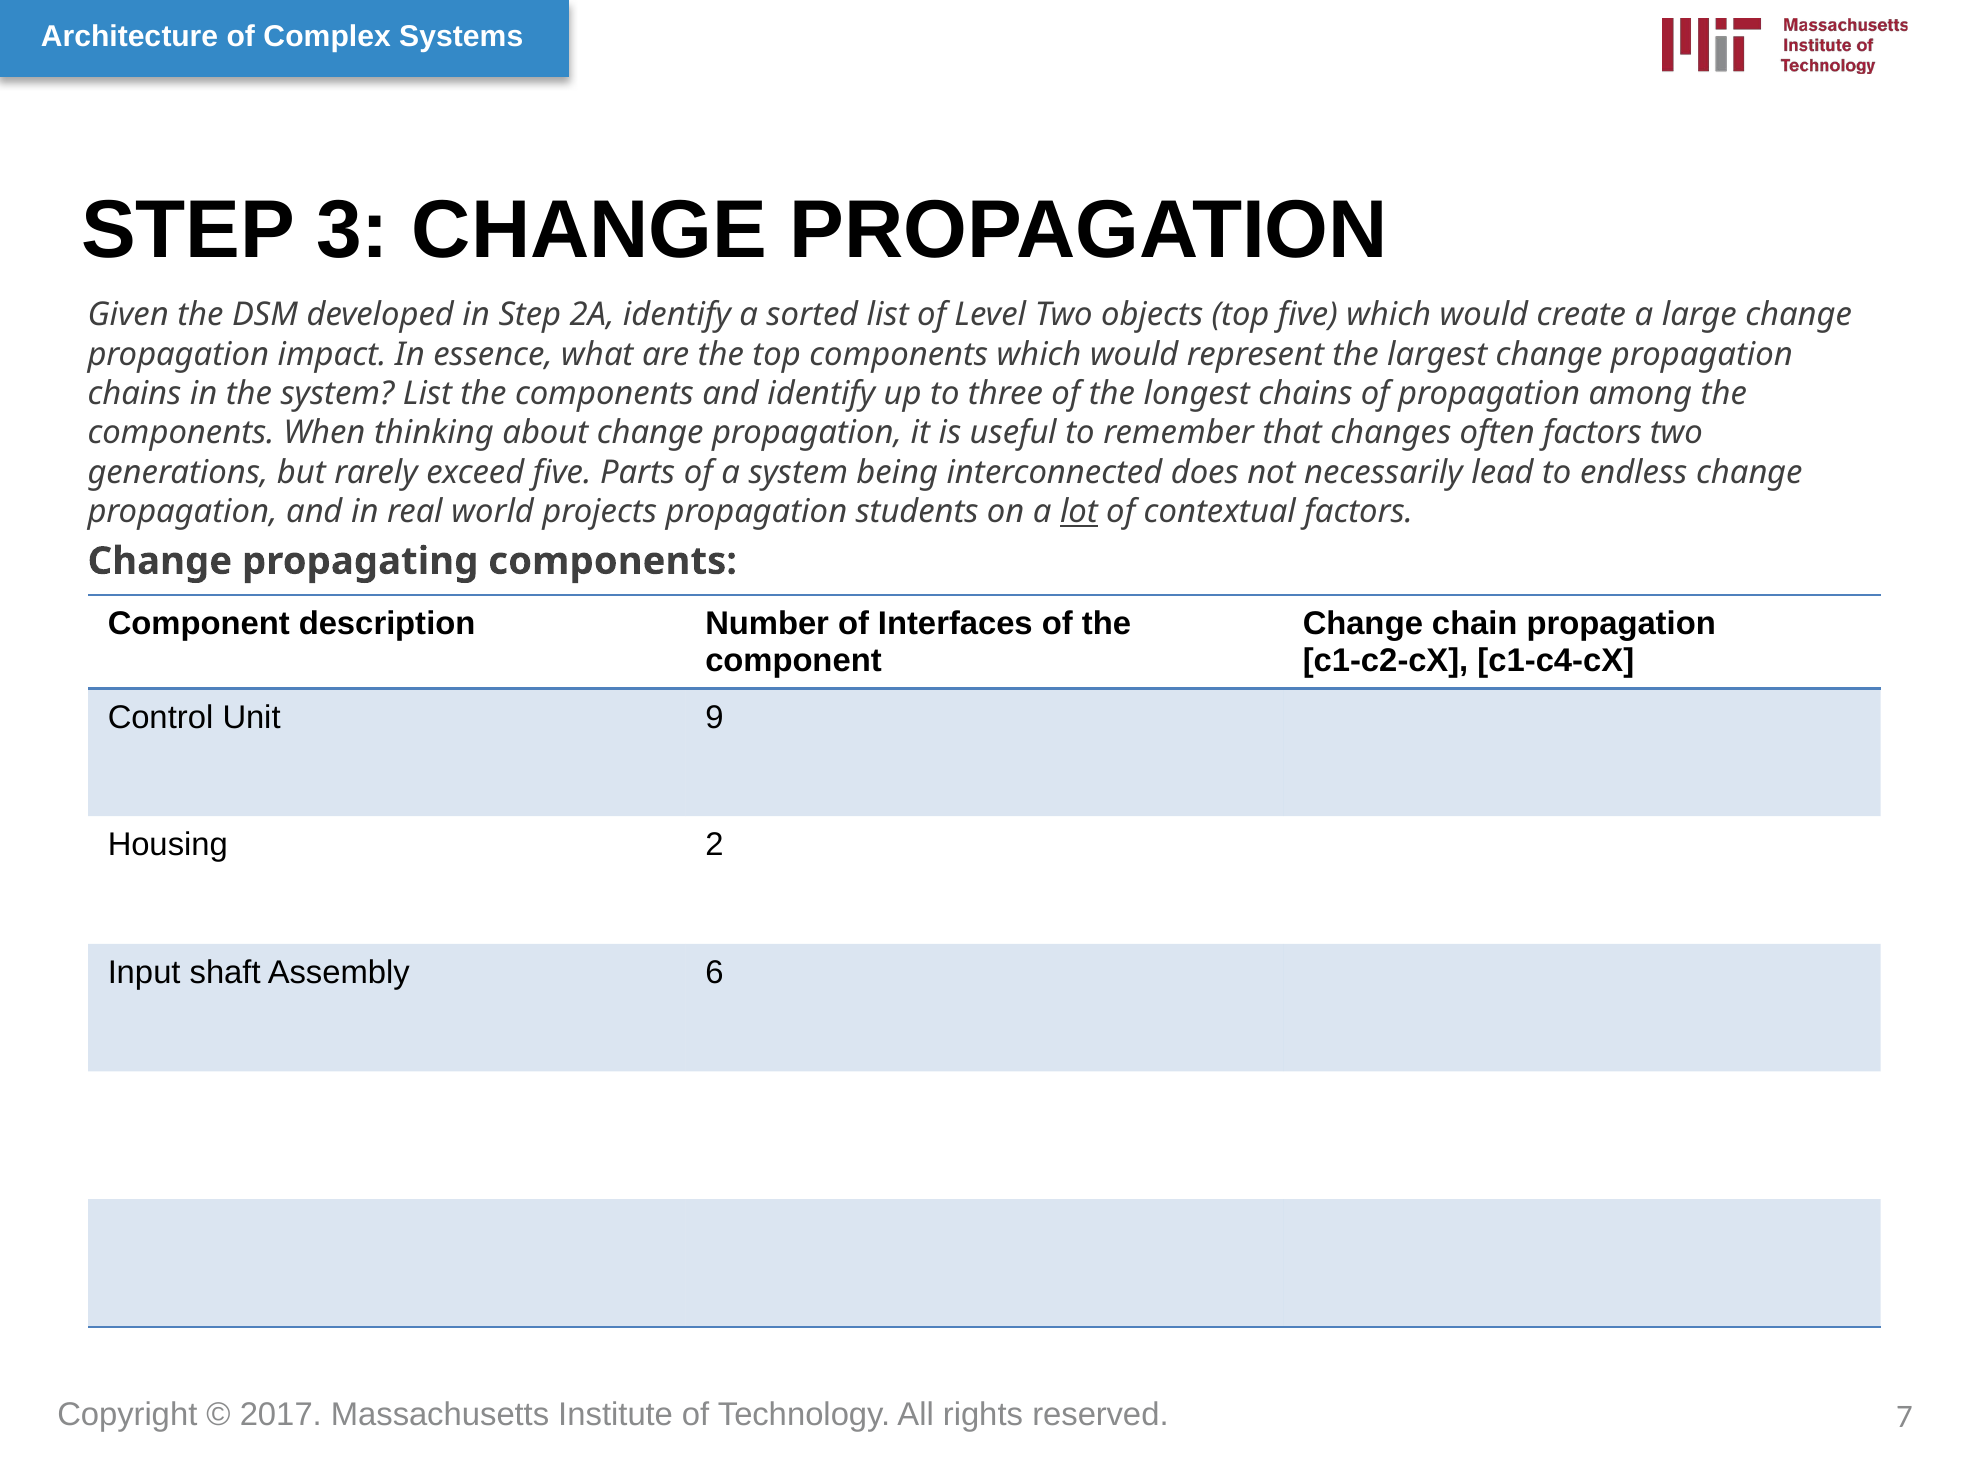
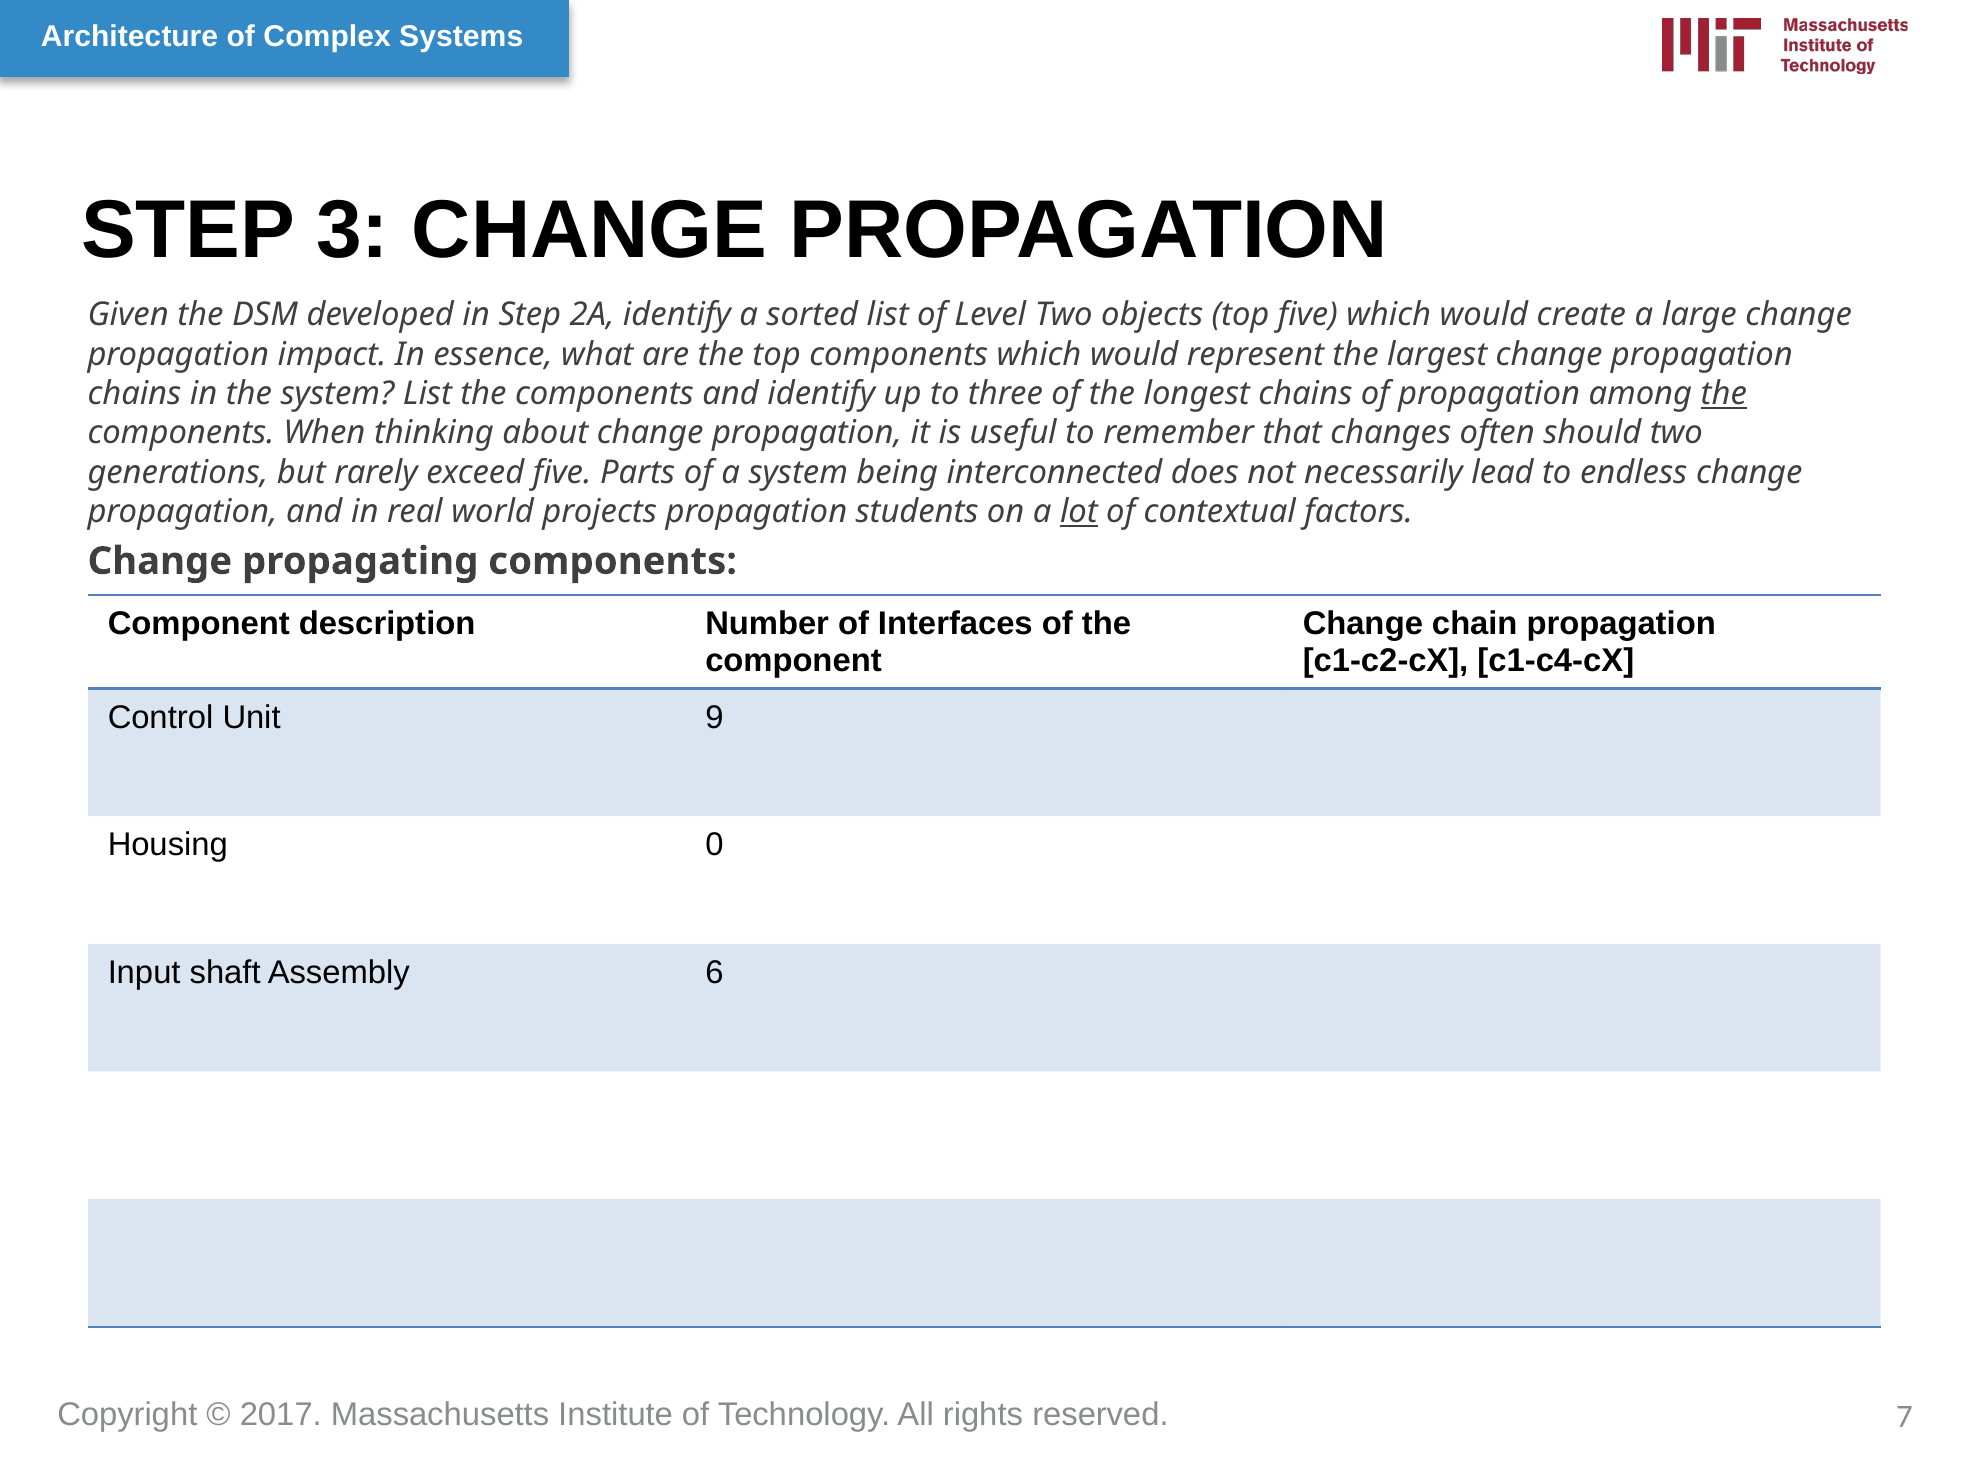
the at (1724, 394) underline: none -> present
often factors: factors -> should
2: 2 -> 0
